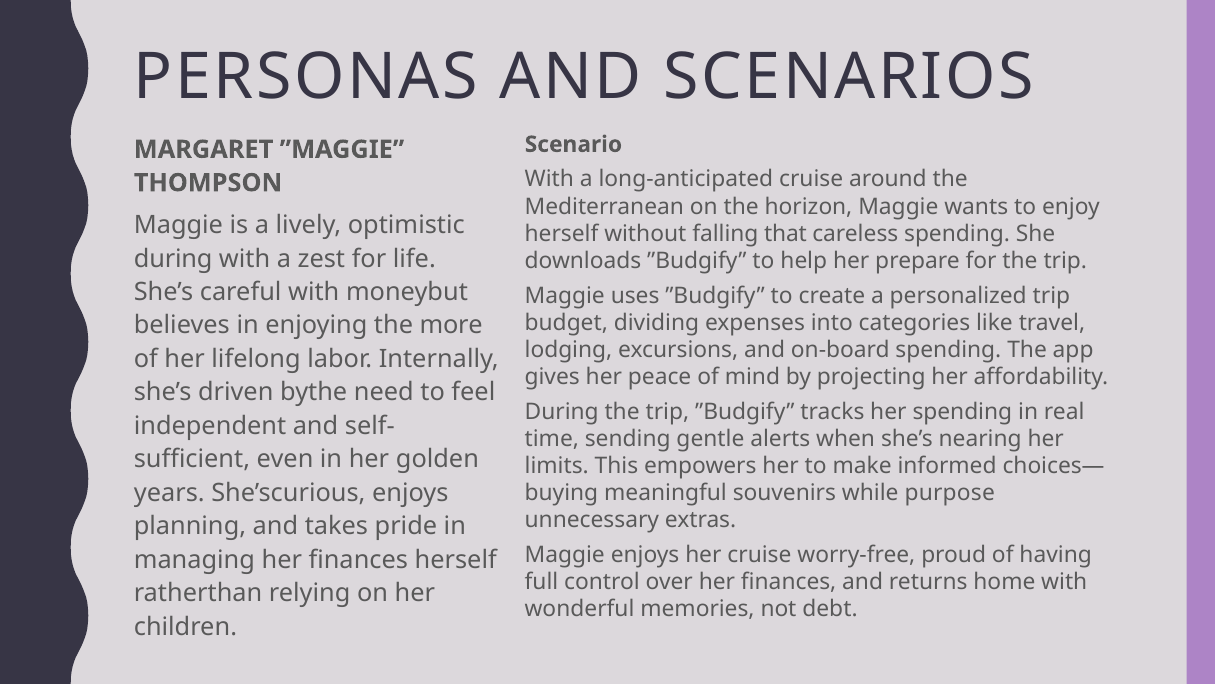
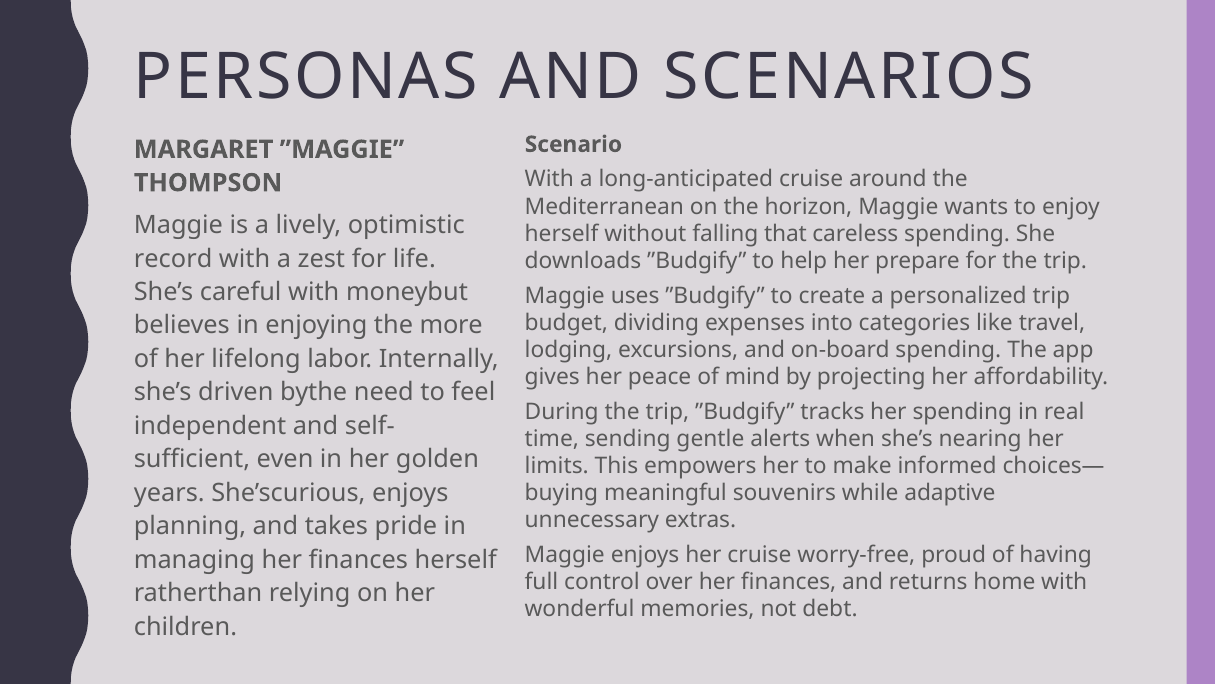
during at (173, 258): during -> record
purpose: purpose -> adaptive
